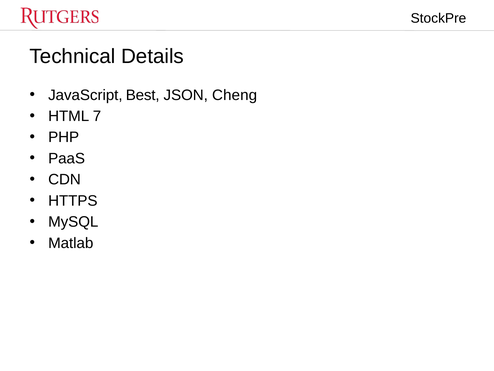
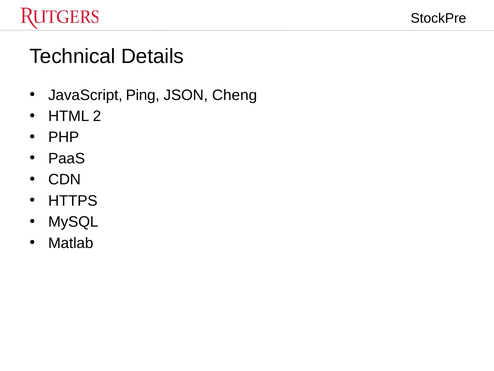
Best: Best -> Ping
7: 7 -> 2
